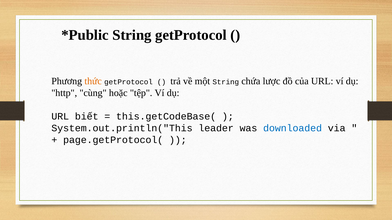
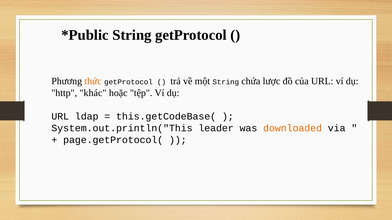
cùng: cùng -> khác
biết: biết -> ldap
downloaded colour: blue -> orange
